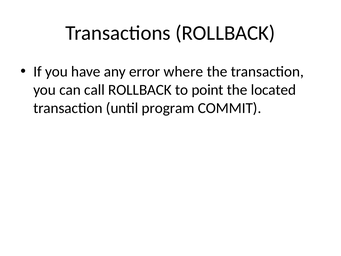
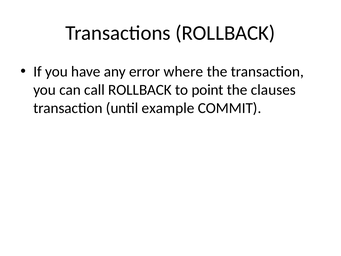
located: located -> clauses
program: program -> example
